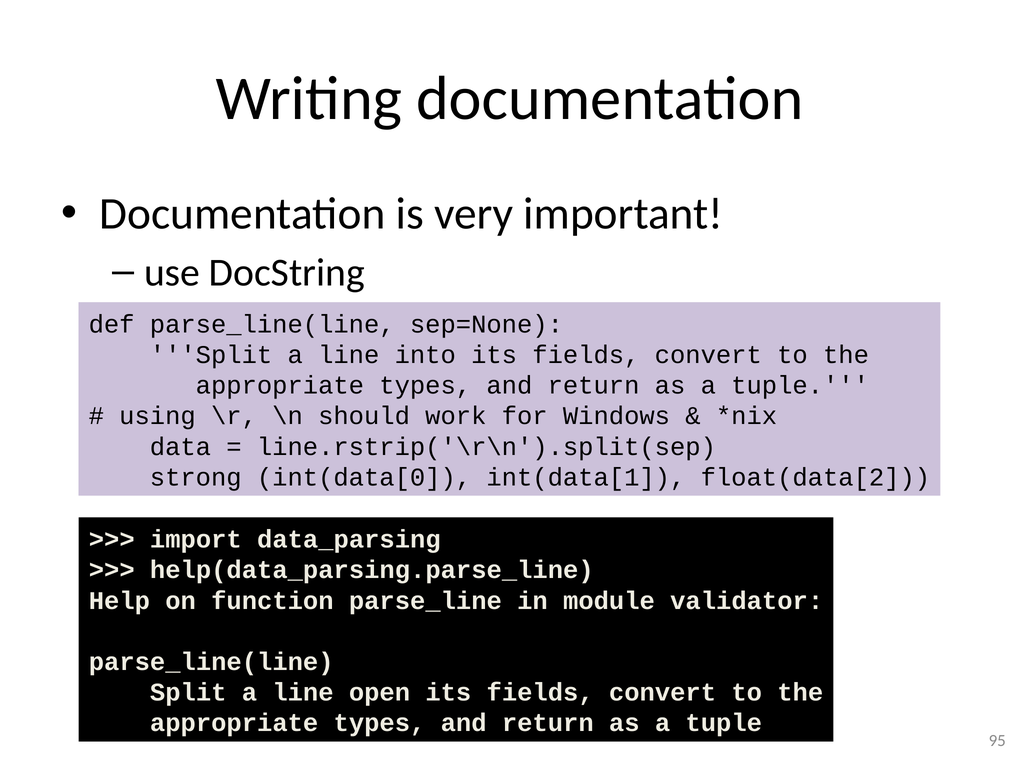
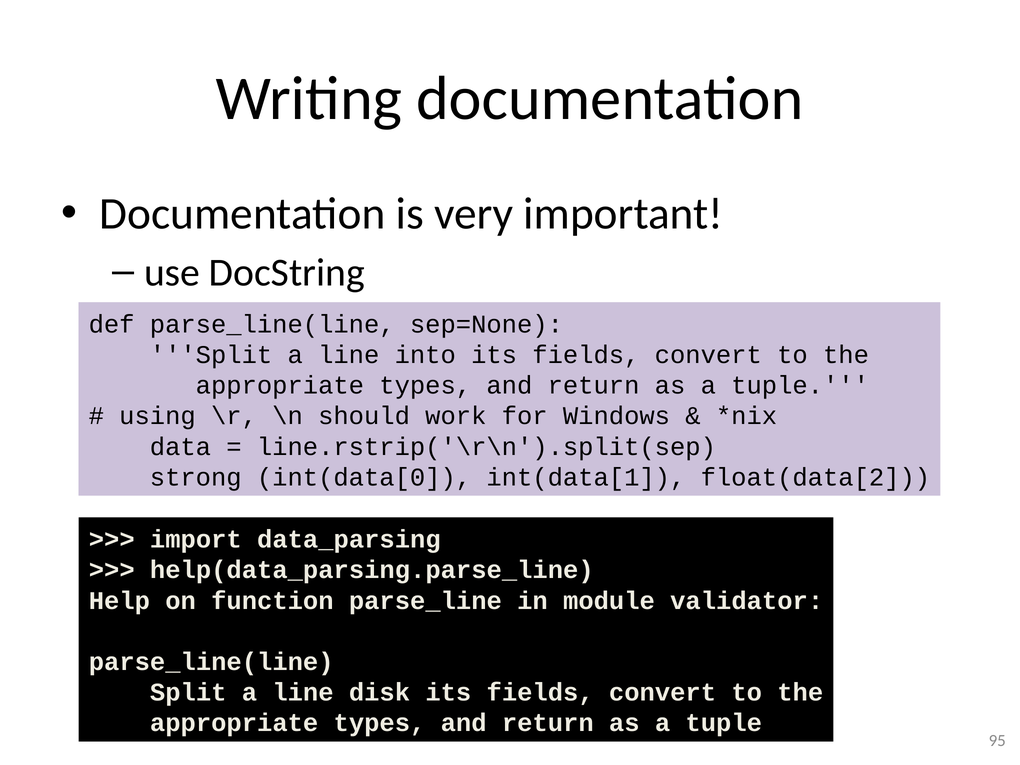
open: open -> disk
